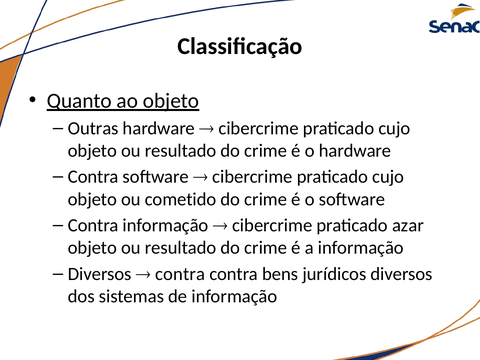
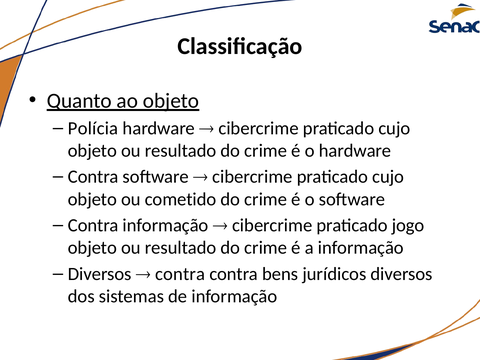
Outras: Outras -> Polícia
azar: azar -> jogo
